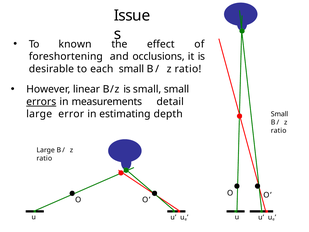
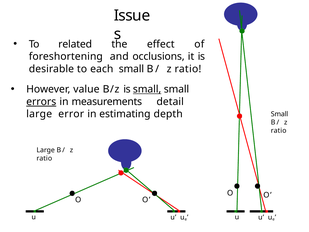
known: known -> related
linear: linear -> value
small at (147, 89) underline: none -> present
